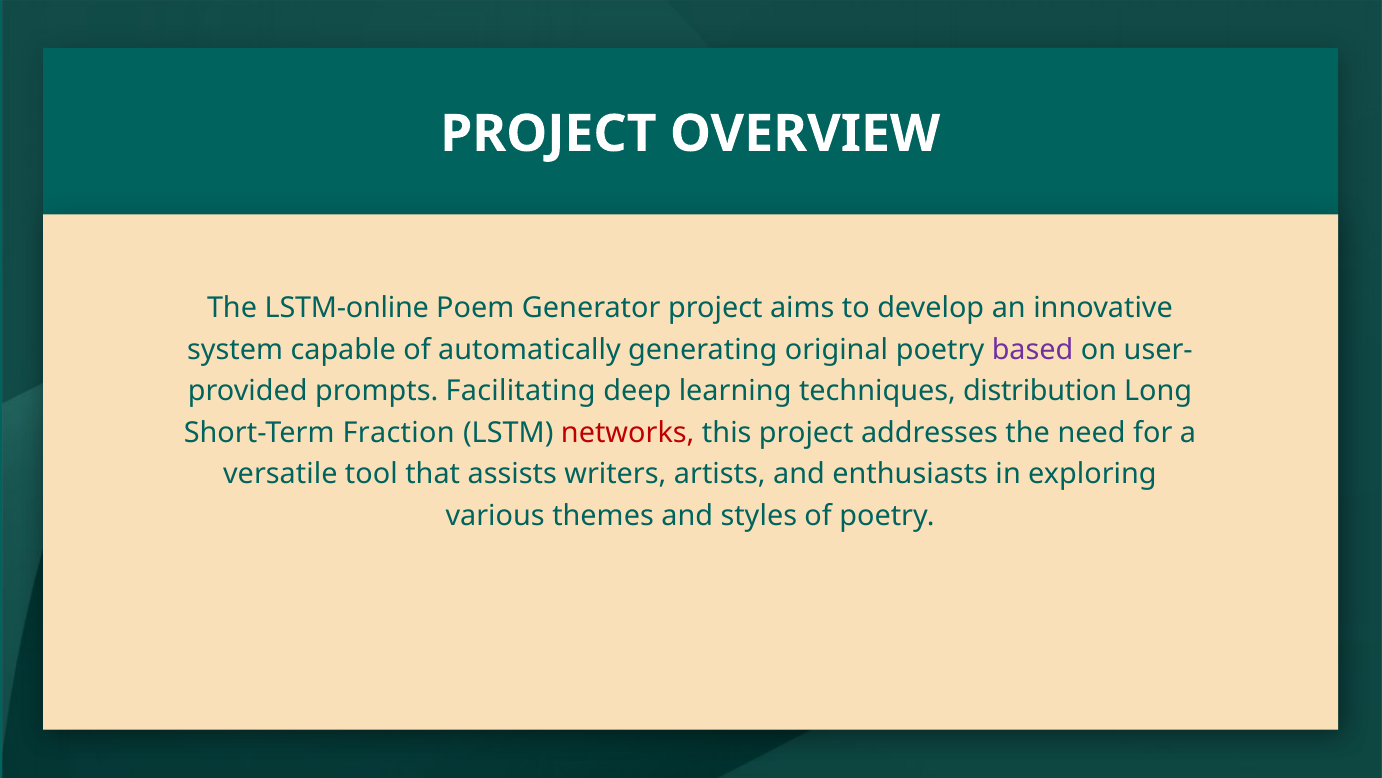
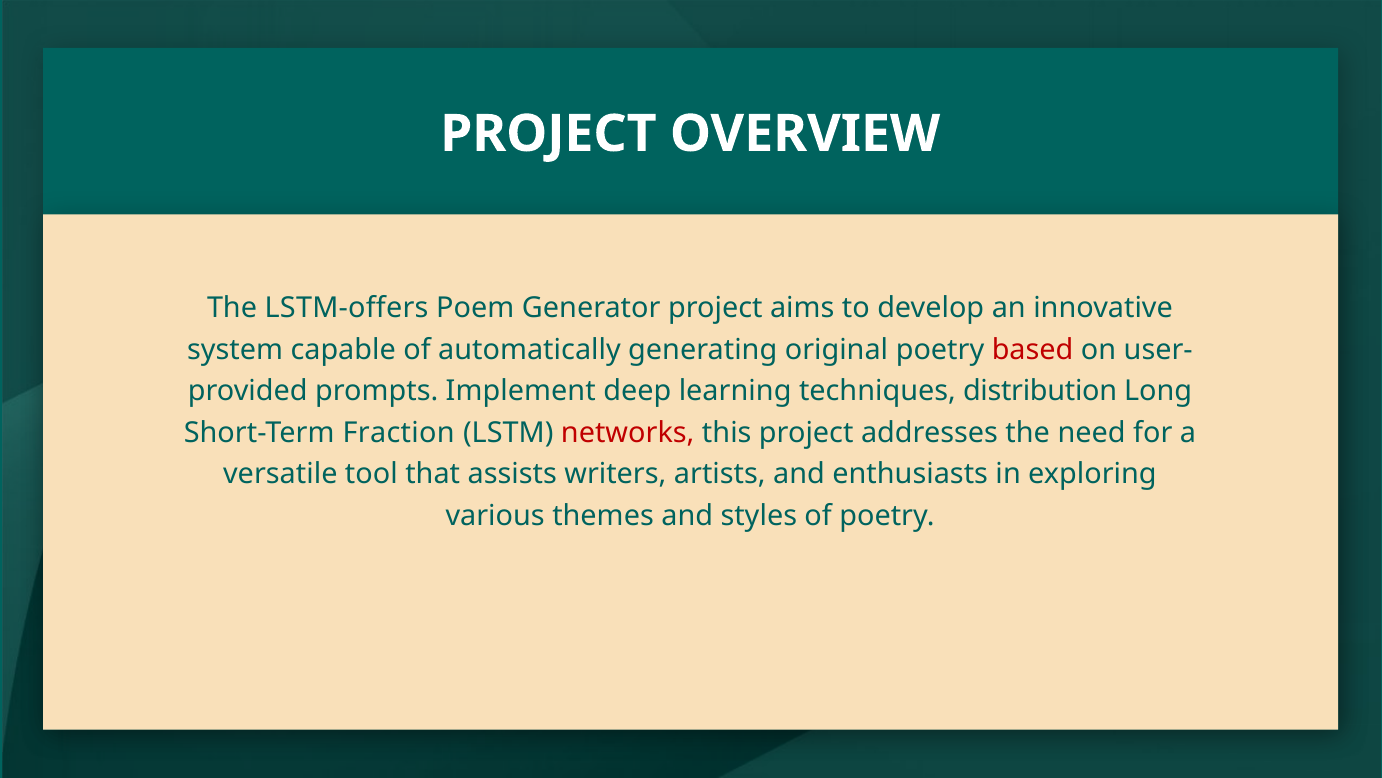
LSTM-online: LSTM-online -> LSTM-offers
based colour: purple -> red
Facilitating: Facilitating -> Implement
